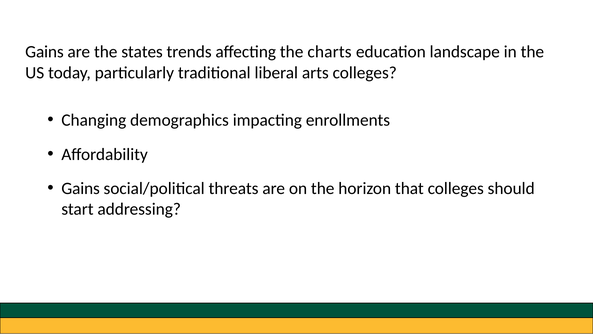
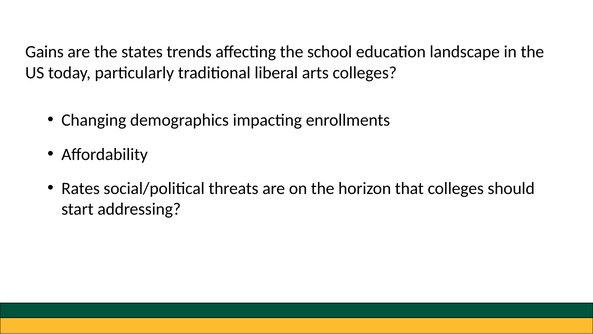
charts: charts -> school
Gains at (81, 188): Gains -> Rates
